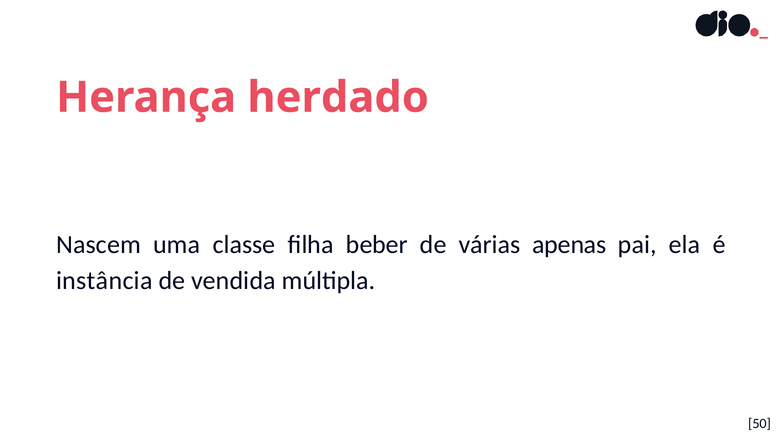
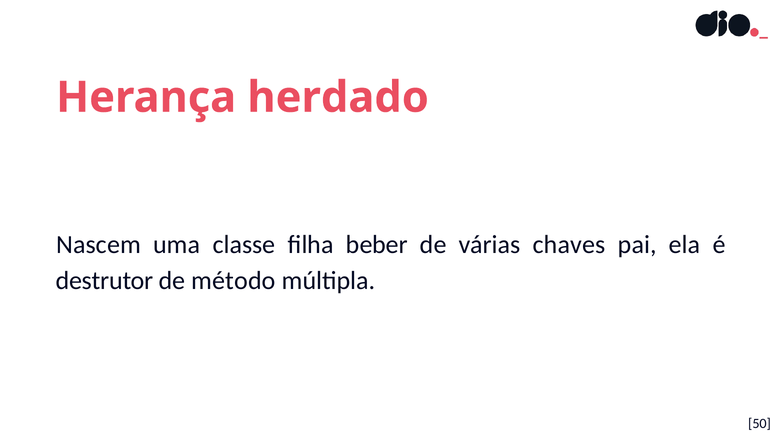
apenas: apenas -> chaves
instância: instância -> destrutor
vendida: vendida -> método
